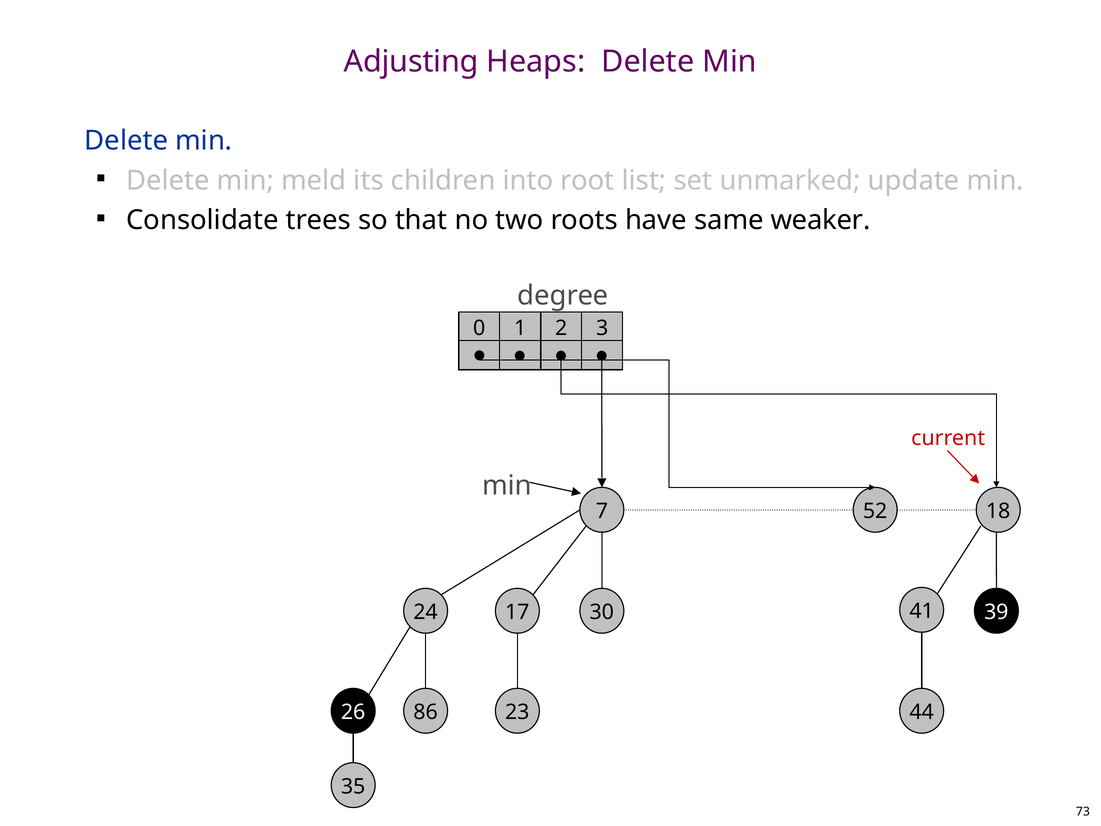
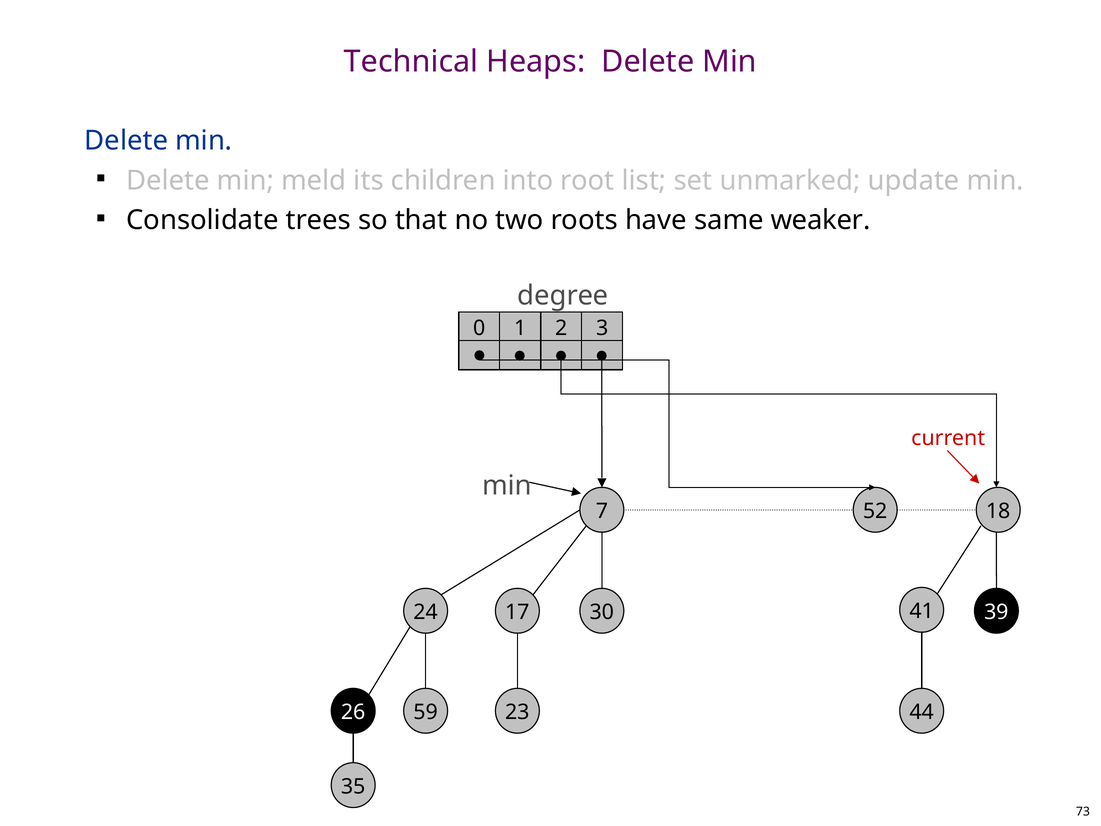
Adjusting: Adjusting -> Technical
86: 86 -> 59
